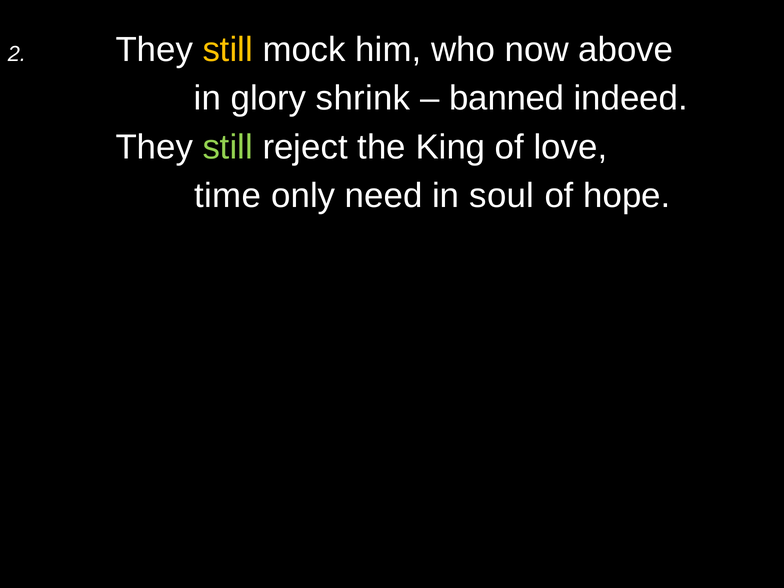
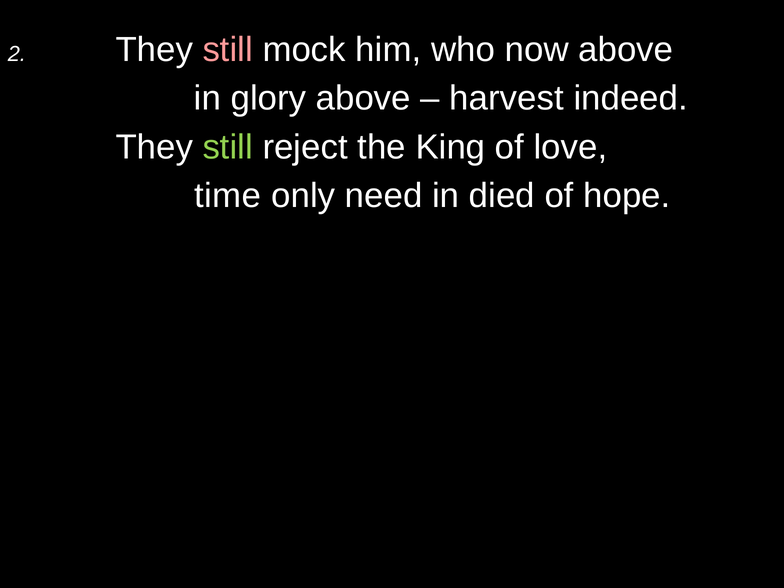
still at (228, 50) colour: yellow -> pink
glory shrink: shrink -> above
banned: banned -> harvest
soul: soul -> died
